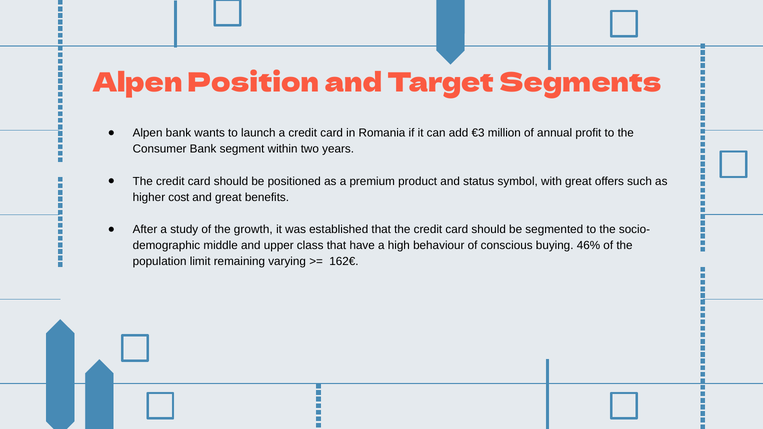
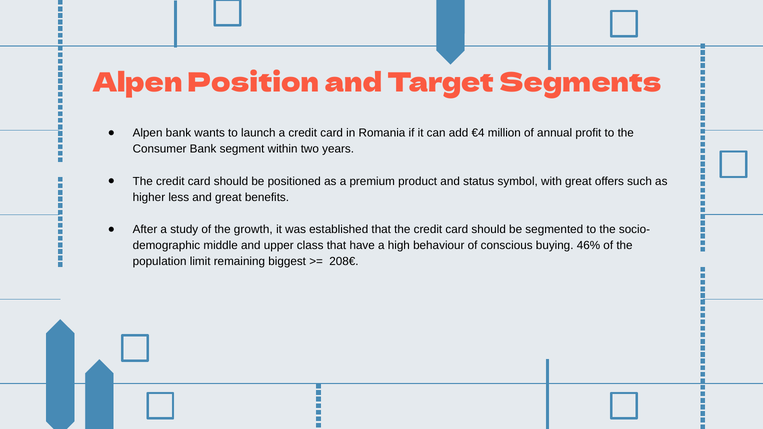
€3: €3 -> €4
cost: cost -> less
varying: varying -> biggest
162€: 162€ -> 208€
